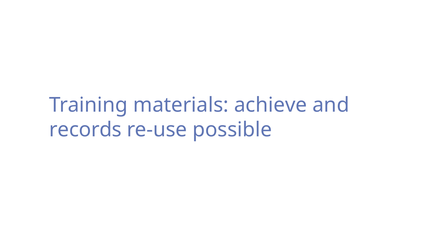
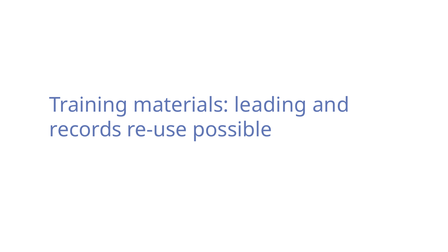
achieve: achieve -> leading
